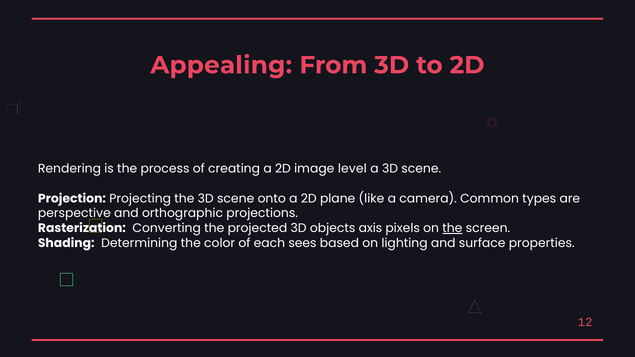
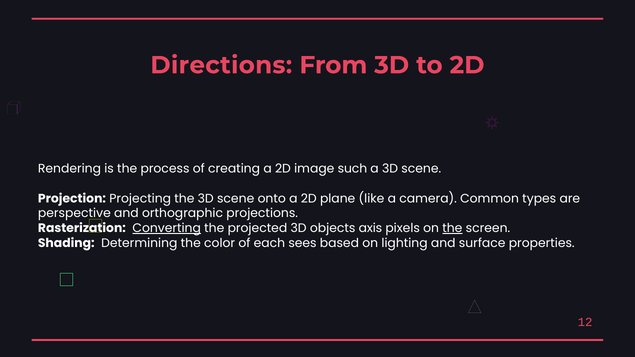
Appealing: Appealing -> Directions
level: level -> such
Converting underline: none -> present
